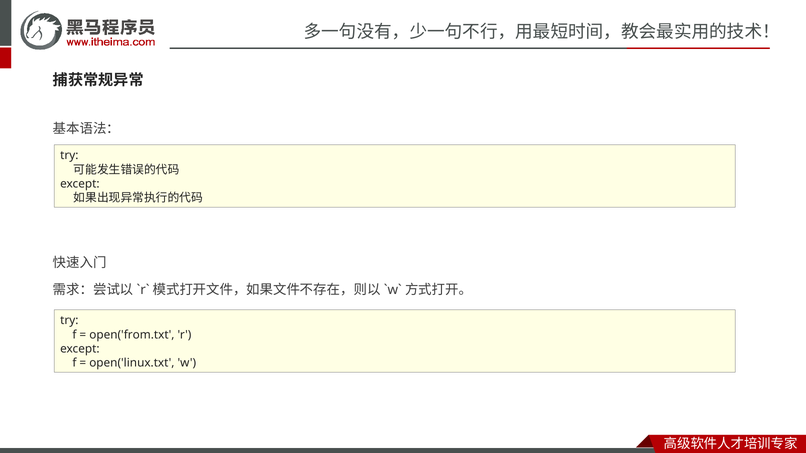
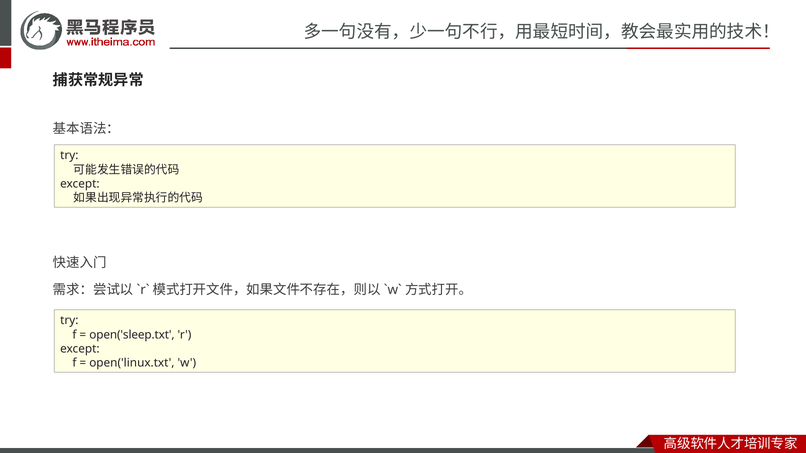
open('from.txt: open('from.txt -> open('sleep.txt
